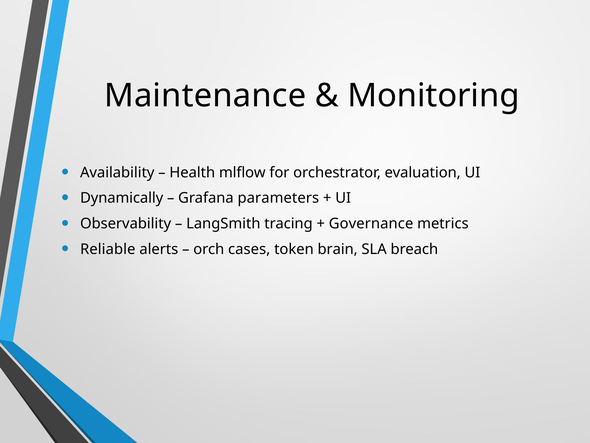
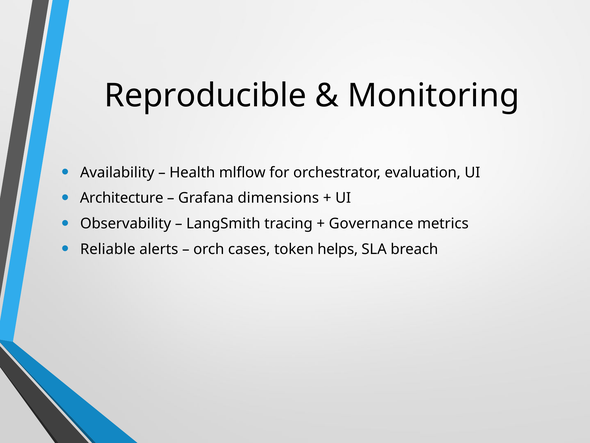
Maintenance: Maintenance -> Reproducible
Dynamically: Dynamically -> Architecture
parameters: parameters -> dimensions
brain: brain -> helps
